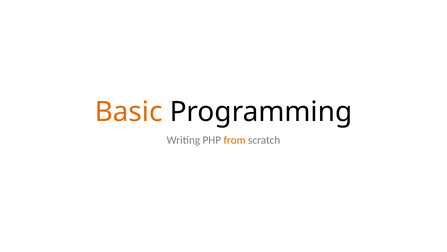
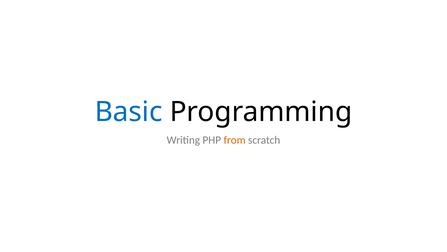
Basic colour: orange -> blue
